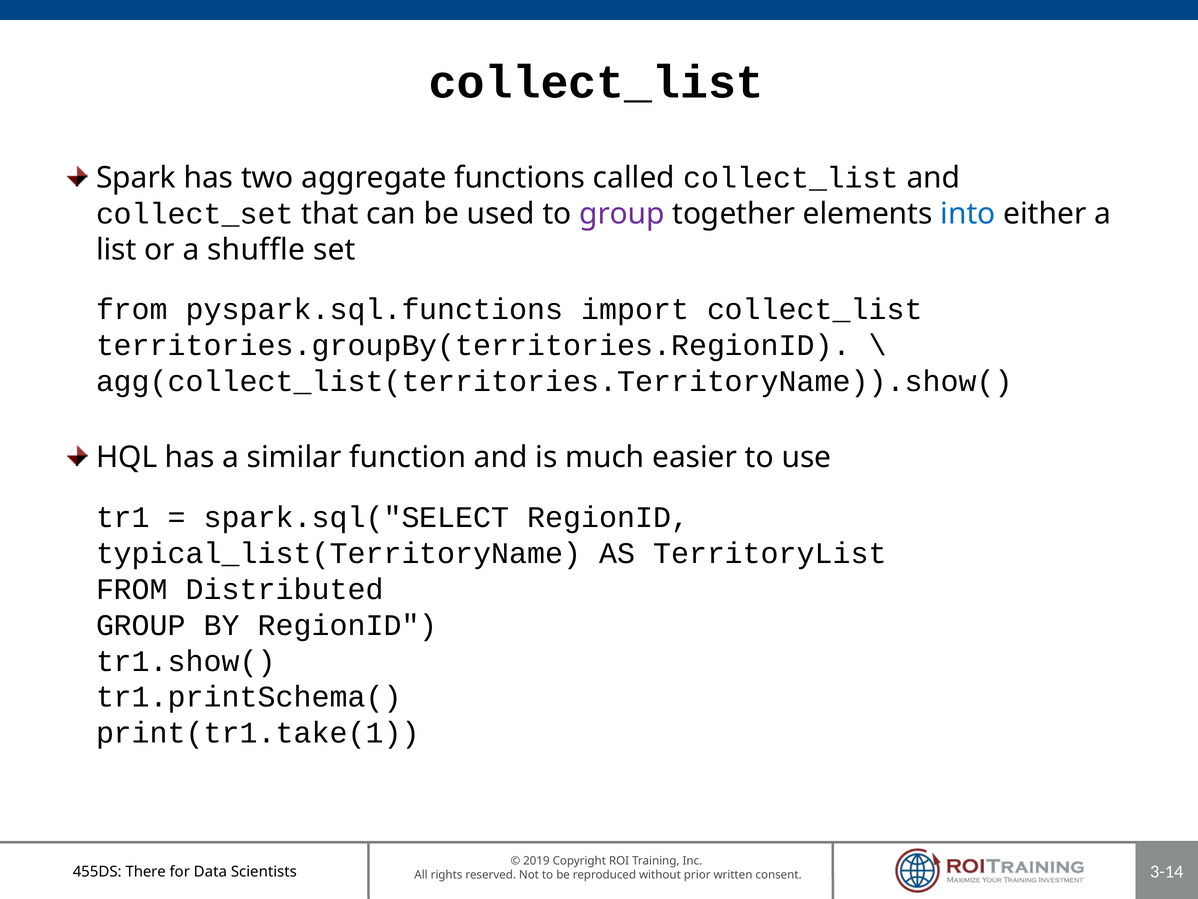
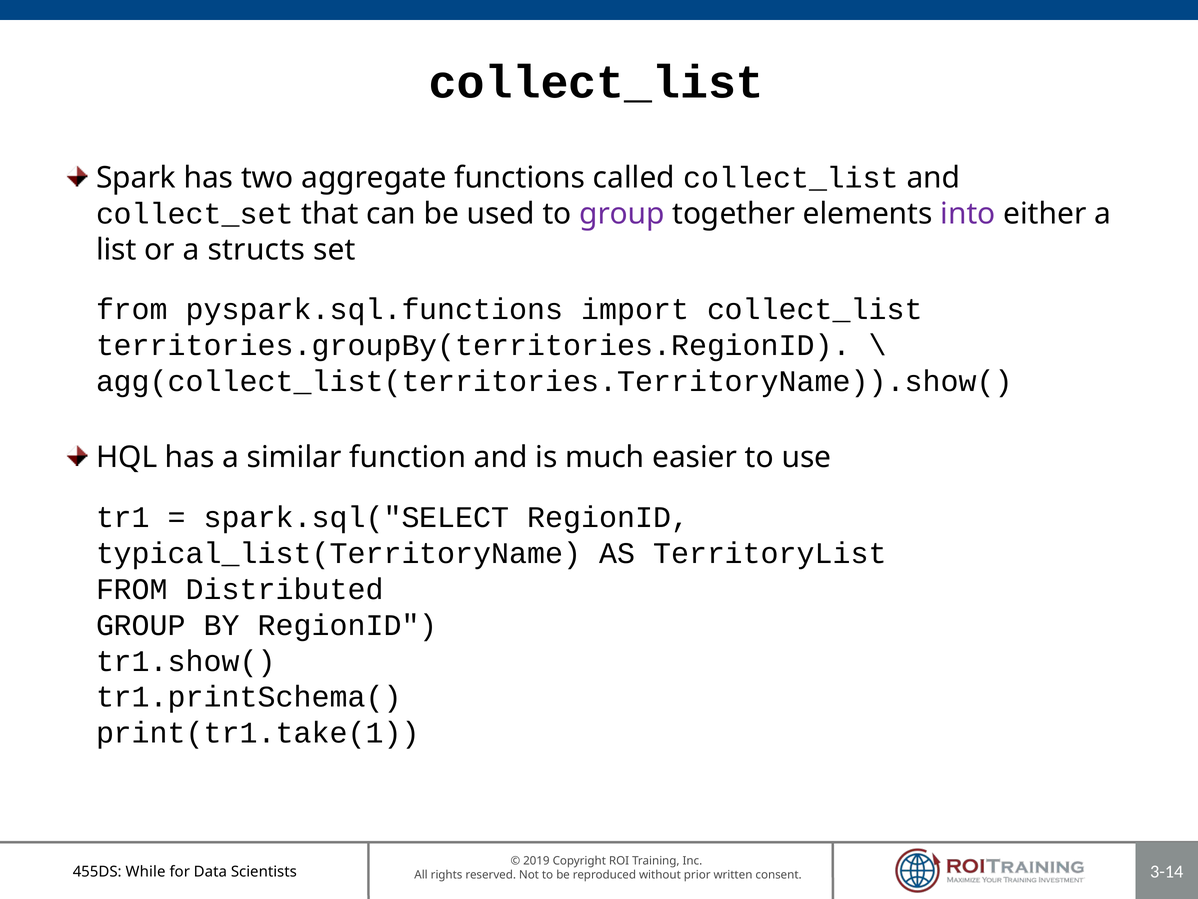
into colour: blue -> purple
shuffle: shuffle -> structs
There: There -> While
